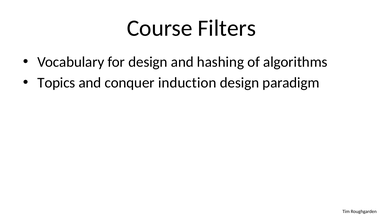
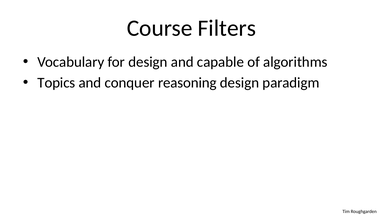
hashing: hashing -> capable
induction: induction -> reasoning
